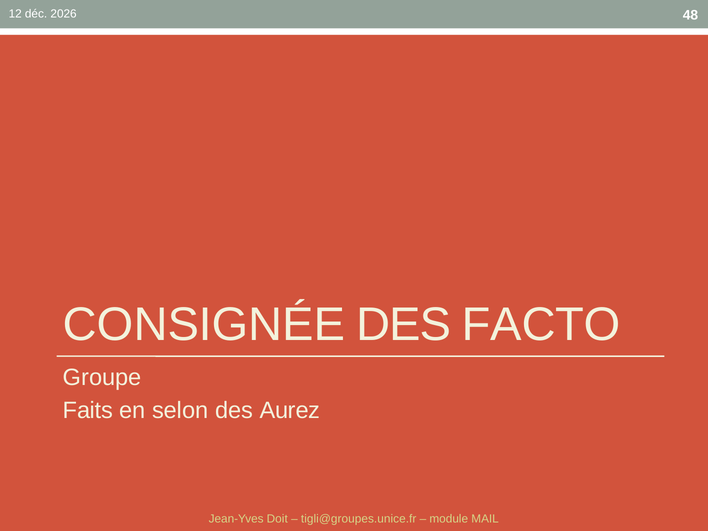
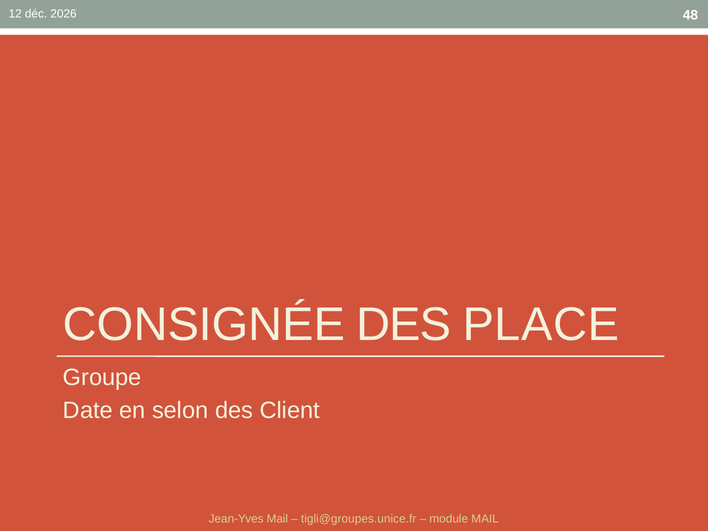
FACTO: FACTO -> PLACE
Faits: Faits -> Date
Aurez: Aurez -> Client
Jean-Yves Doit: Doit -> Mail
